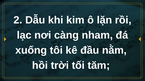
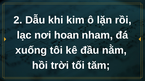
càng: càng -> hoan
